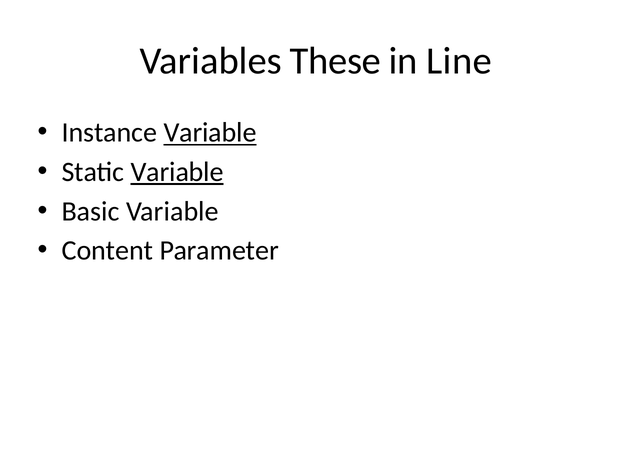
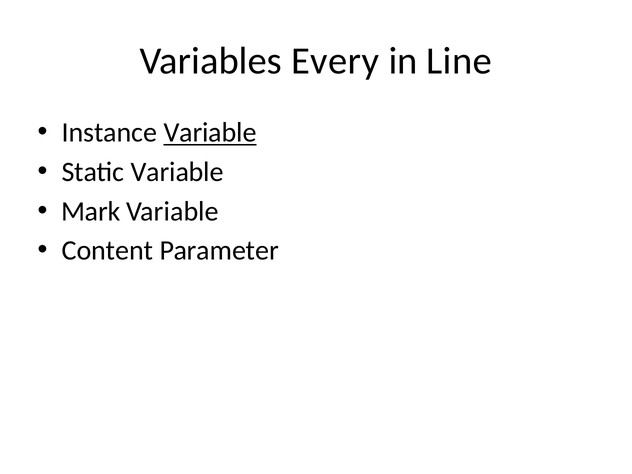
These: These -> Every
Variable at (177, 172) underline: present -> none
Basic: Basic -> Mark
